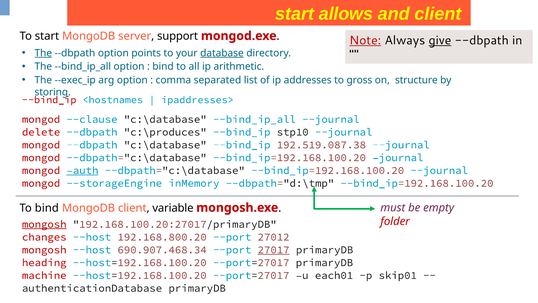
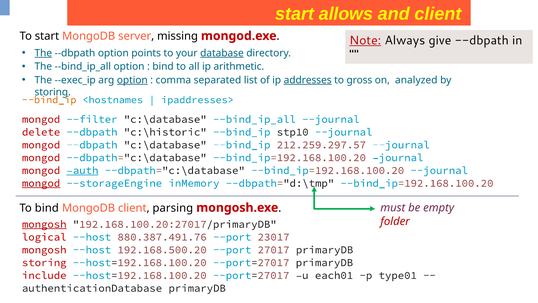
support: support -> missing
give underline: present -> none
option at (132, 80) underline: none -> present
addresses underline: none -> present
structure: structure -> analyzed
--bind_ip at (49, 100) colour: red -> orange
--clause: --clause -> --filter
c:\produces: c:\produces -> c:\historic
192.519.087.38: 192.519.087.38 -> 212.259.297.57
mongod at (41, 183) underline: none -> present
variable: variable -> parsing
changes: changes -> logical
192.168.800.20: 192.168.800.20 -> 880.387.491.76
27012: 27012 -> 23017
690.907.468.34: 690.907.468.34 -> 192.168.500.20
27017 underline: present -> none
heading at (44, 262): heading -> storing
machine: machine -> include
skip01: skip01 -> type01
